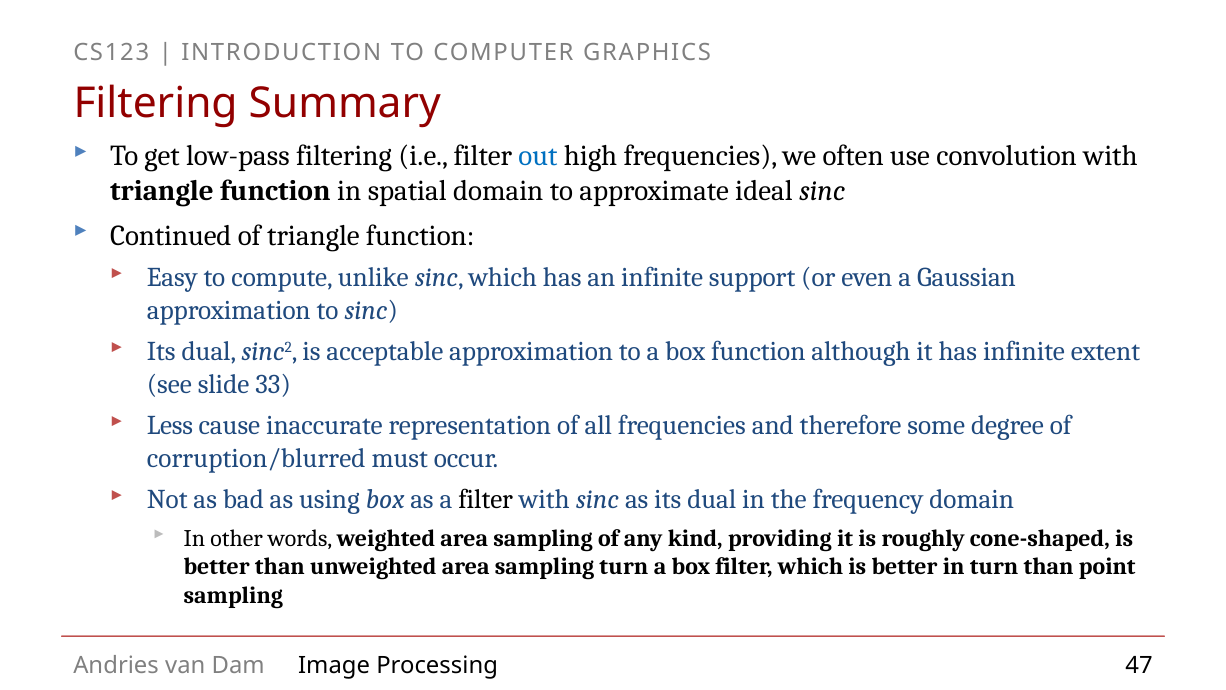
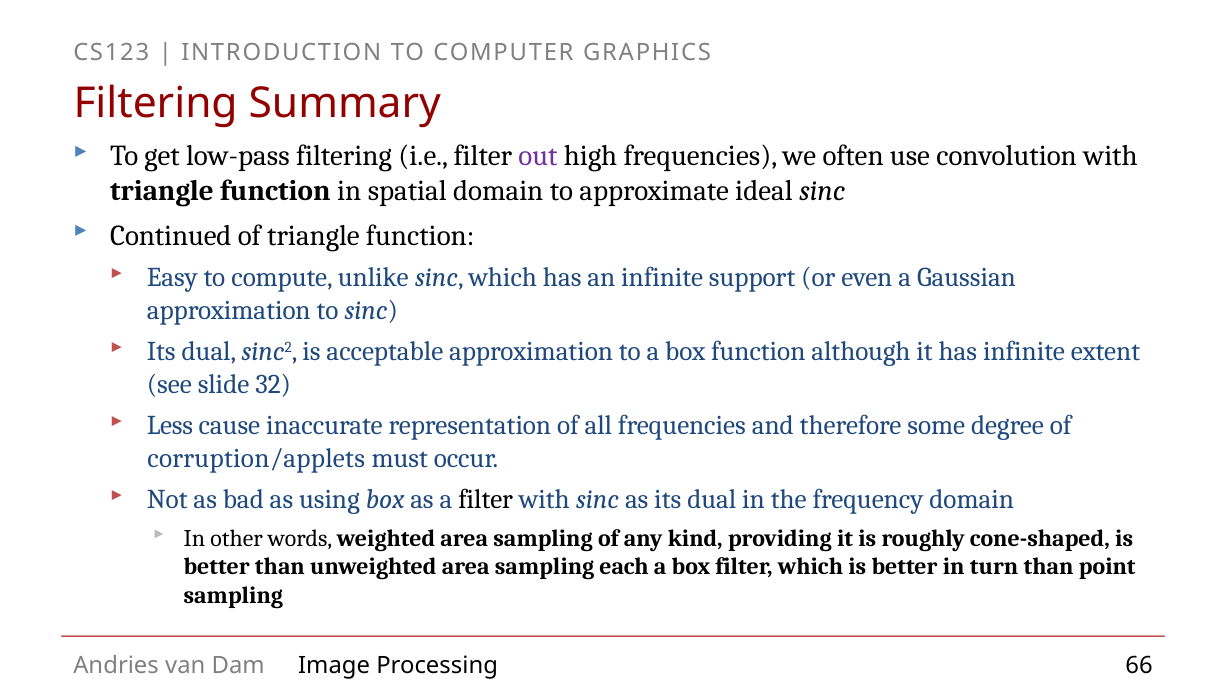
out colour: blue -> purple
33: 33 -> 32
corruption/blurred: corruption/blurred -> corruption/applets
sampling turn: turn -> each
47: 47 -> 66
